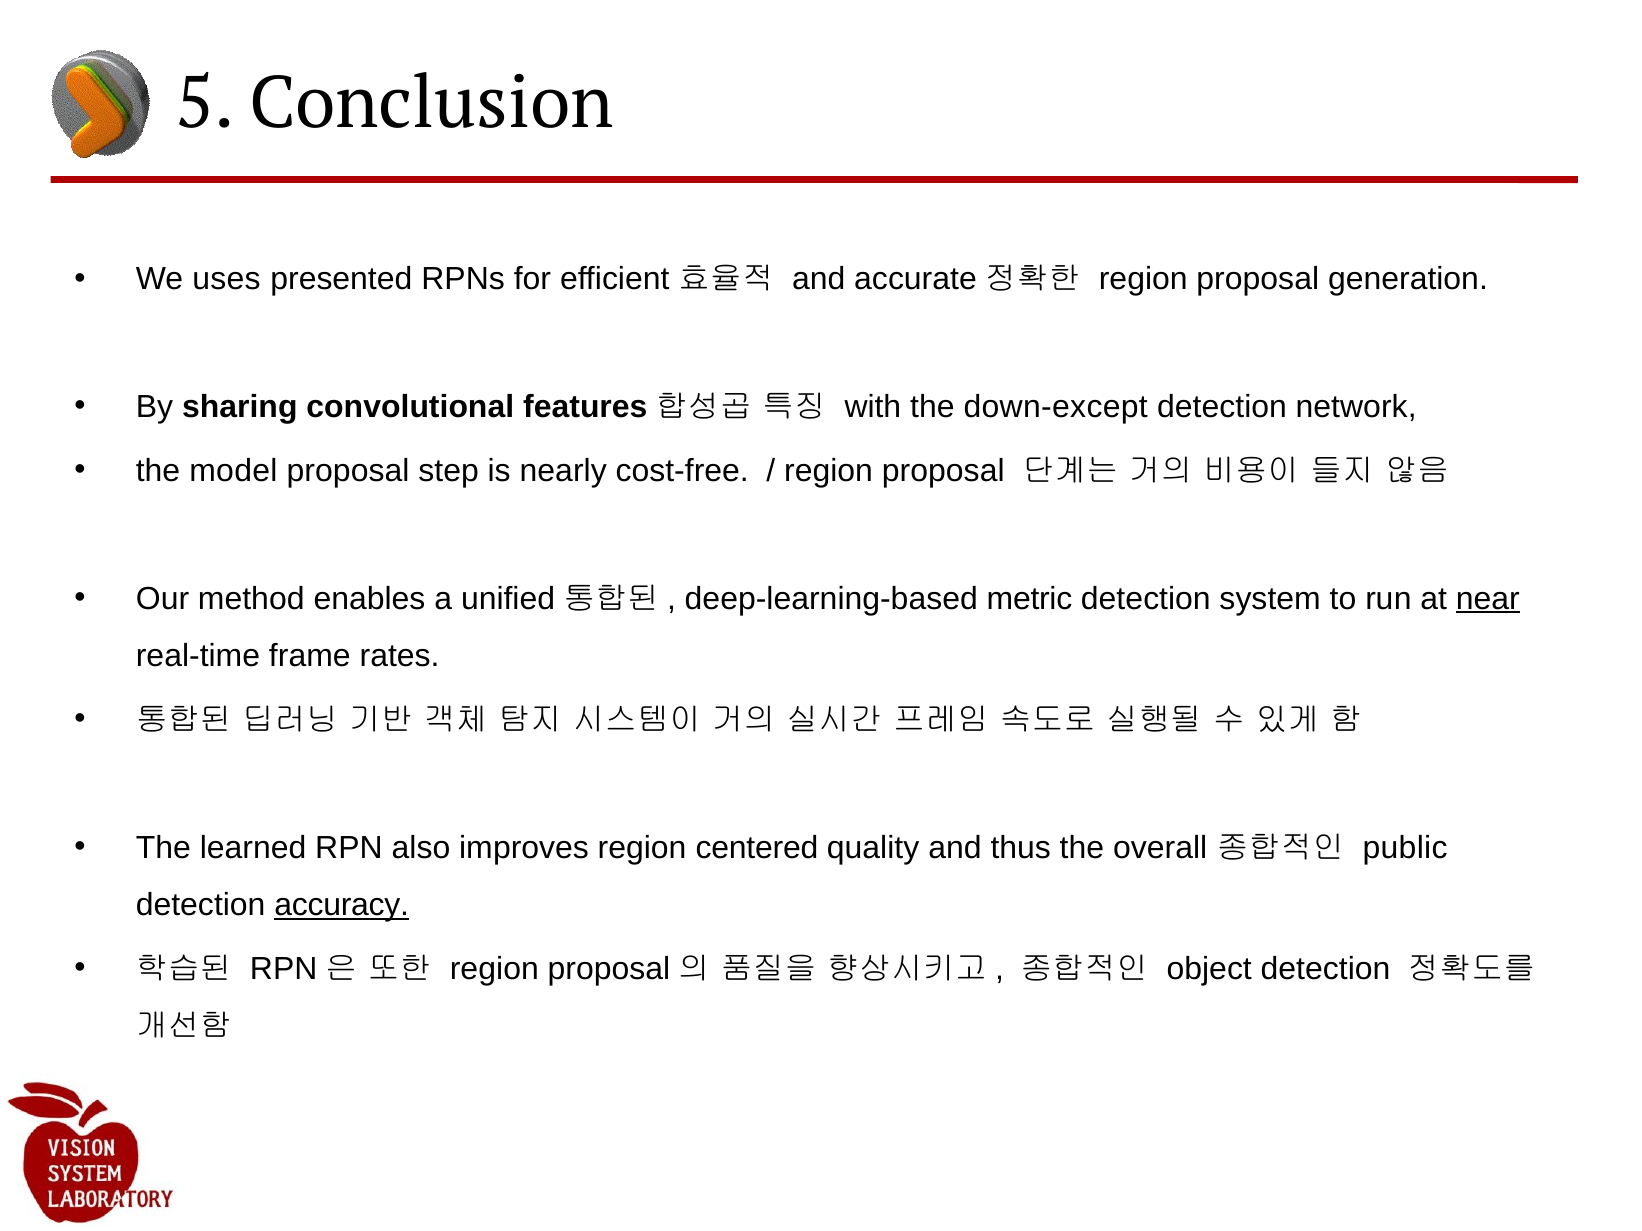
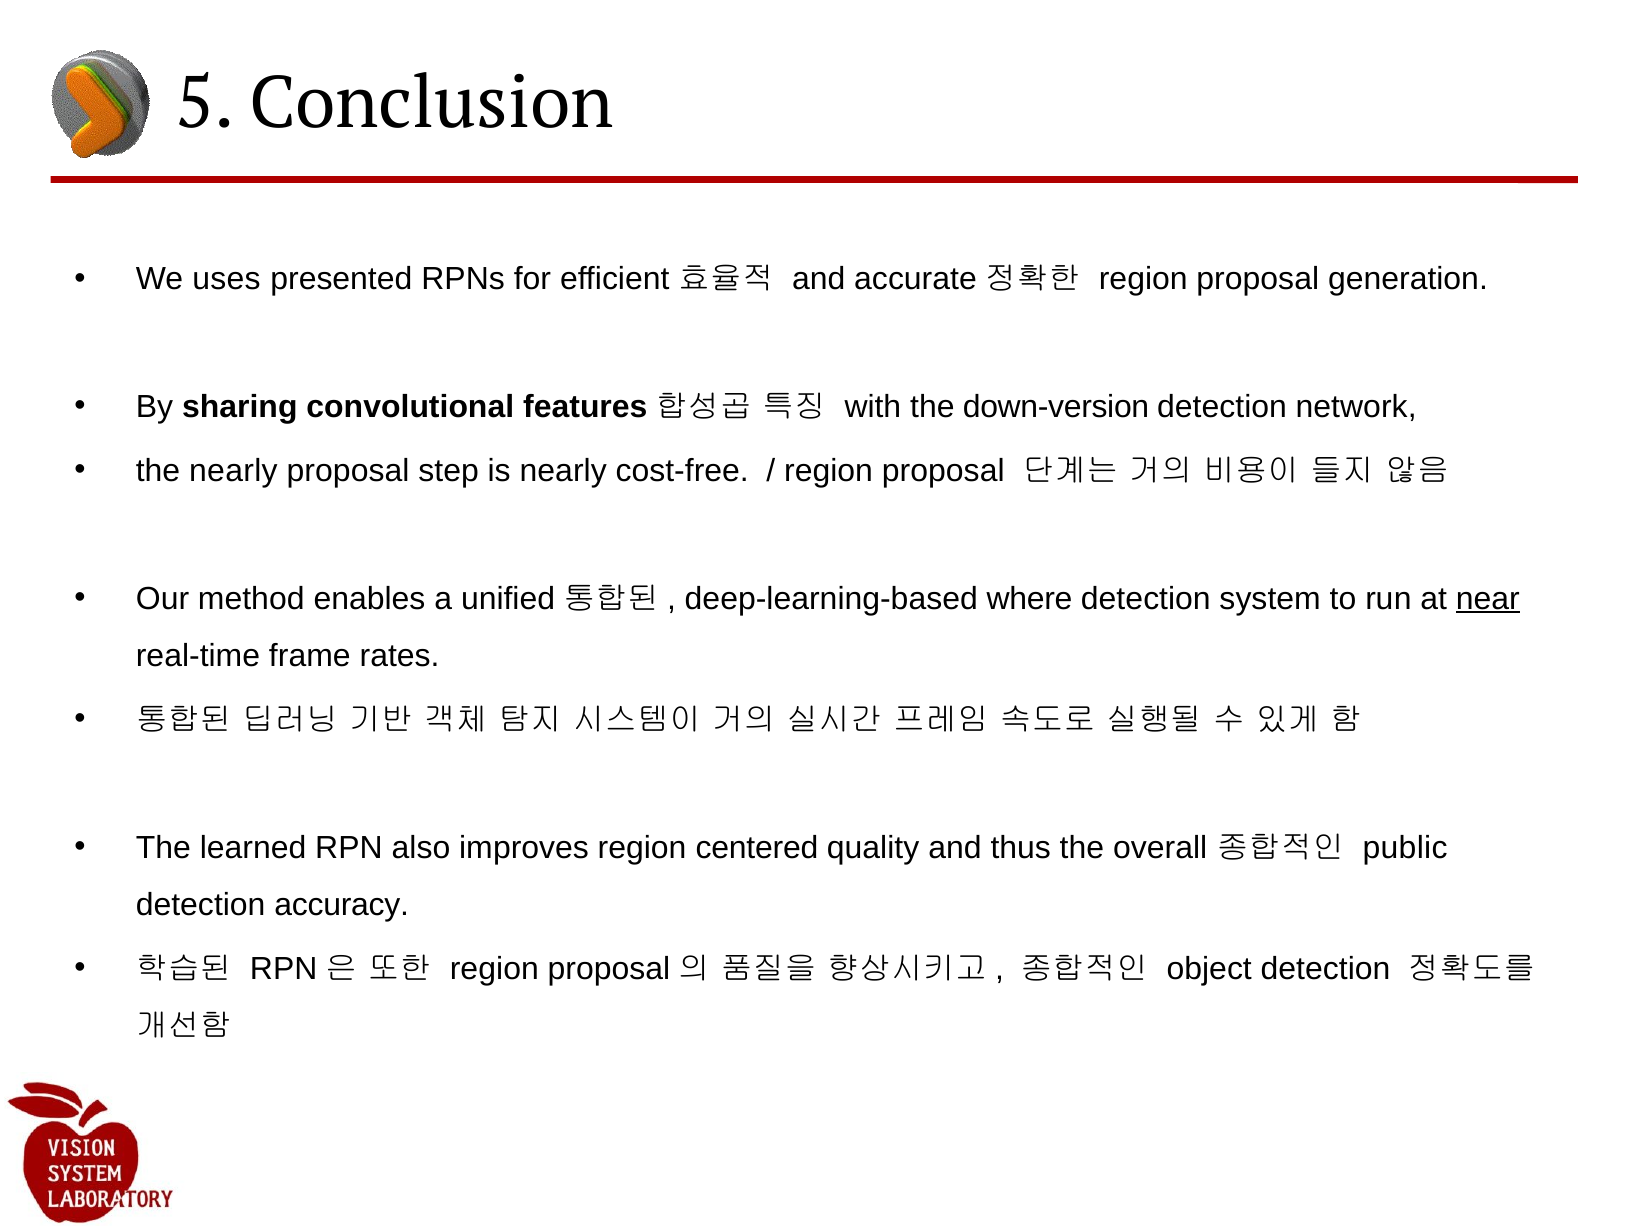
down-except: down-except -> down-version
the model: model -> nearly
metric: metric -> where
accuracy underline: present -> none
